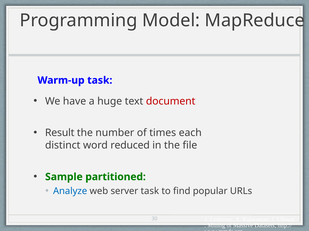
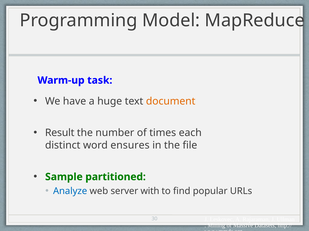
document colour: red -> orange
reduced: reduced -> ensures
server task: task -> with
